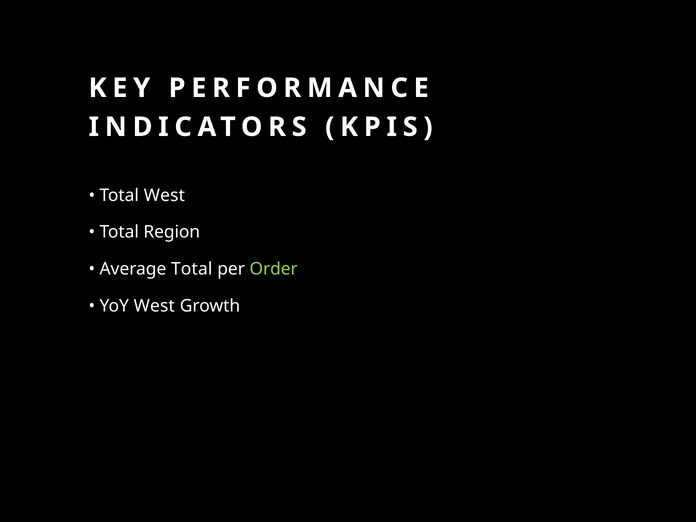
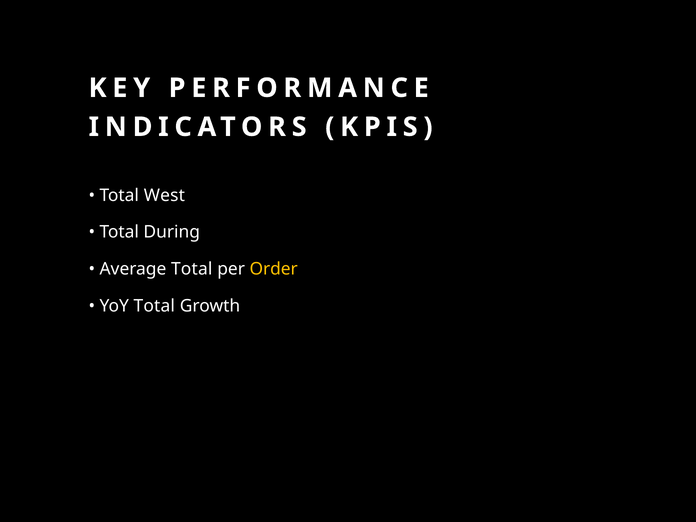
Region: Region -> During
Order colour: light green -> yellow
YoY West: West -> Total
